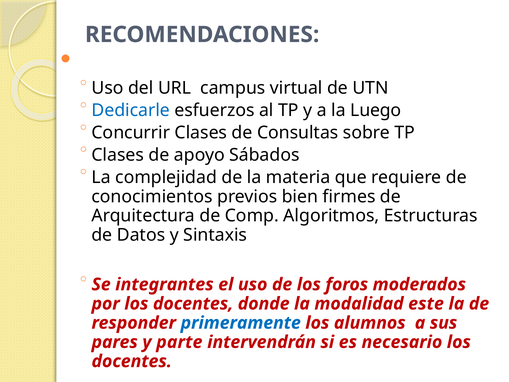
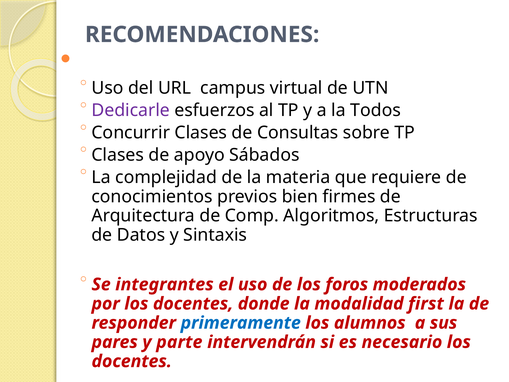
Dedicarle colour: blue -> purple
Luego: Luego -> Todos
este: este -> first
